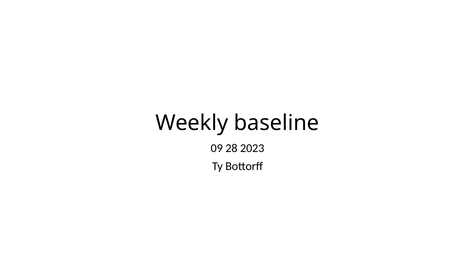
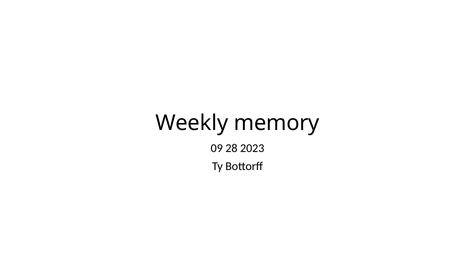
baseline: baseline -> memory
